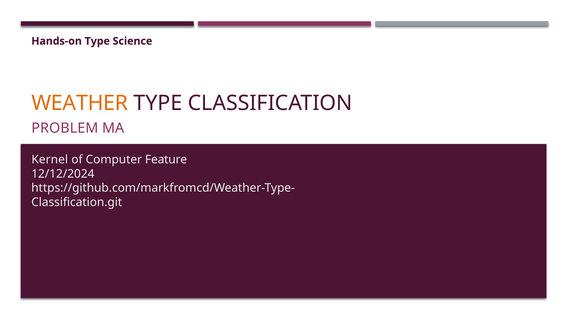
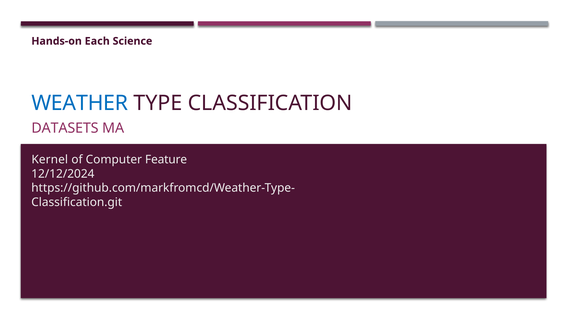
Hands-on Type: Type -> Each
WEATHER colour: orange -> blue
PROBLEM: PROBLEM -> DATASETS
